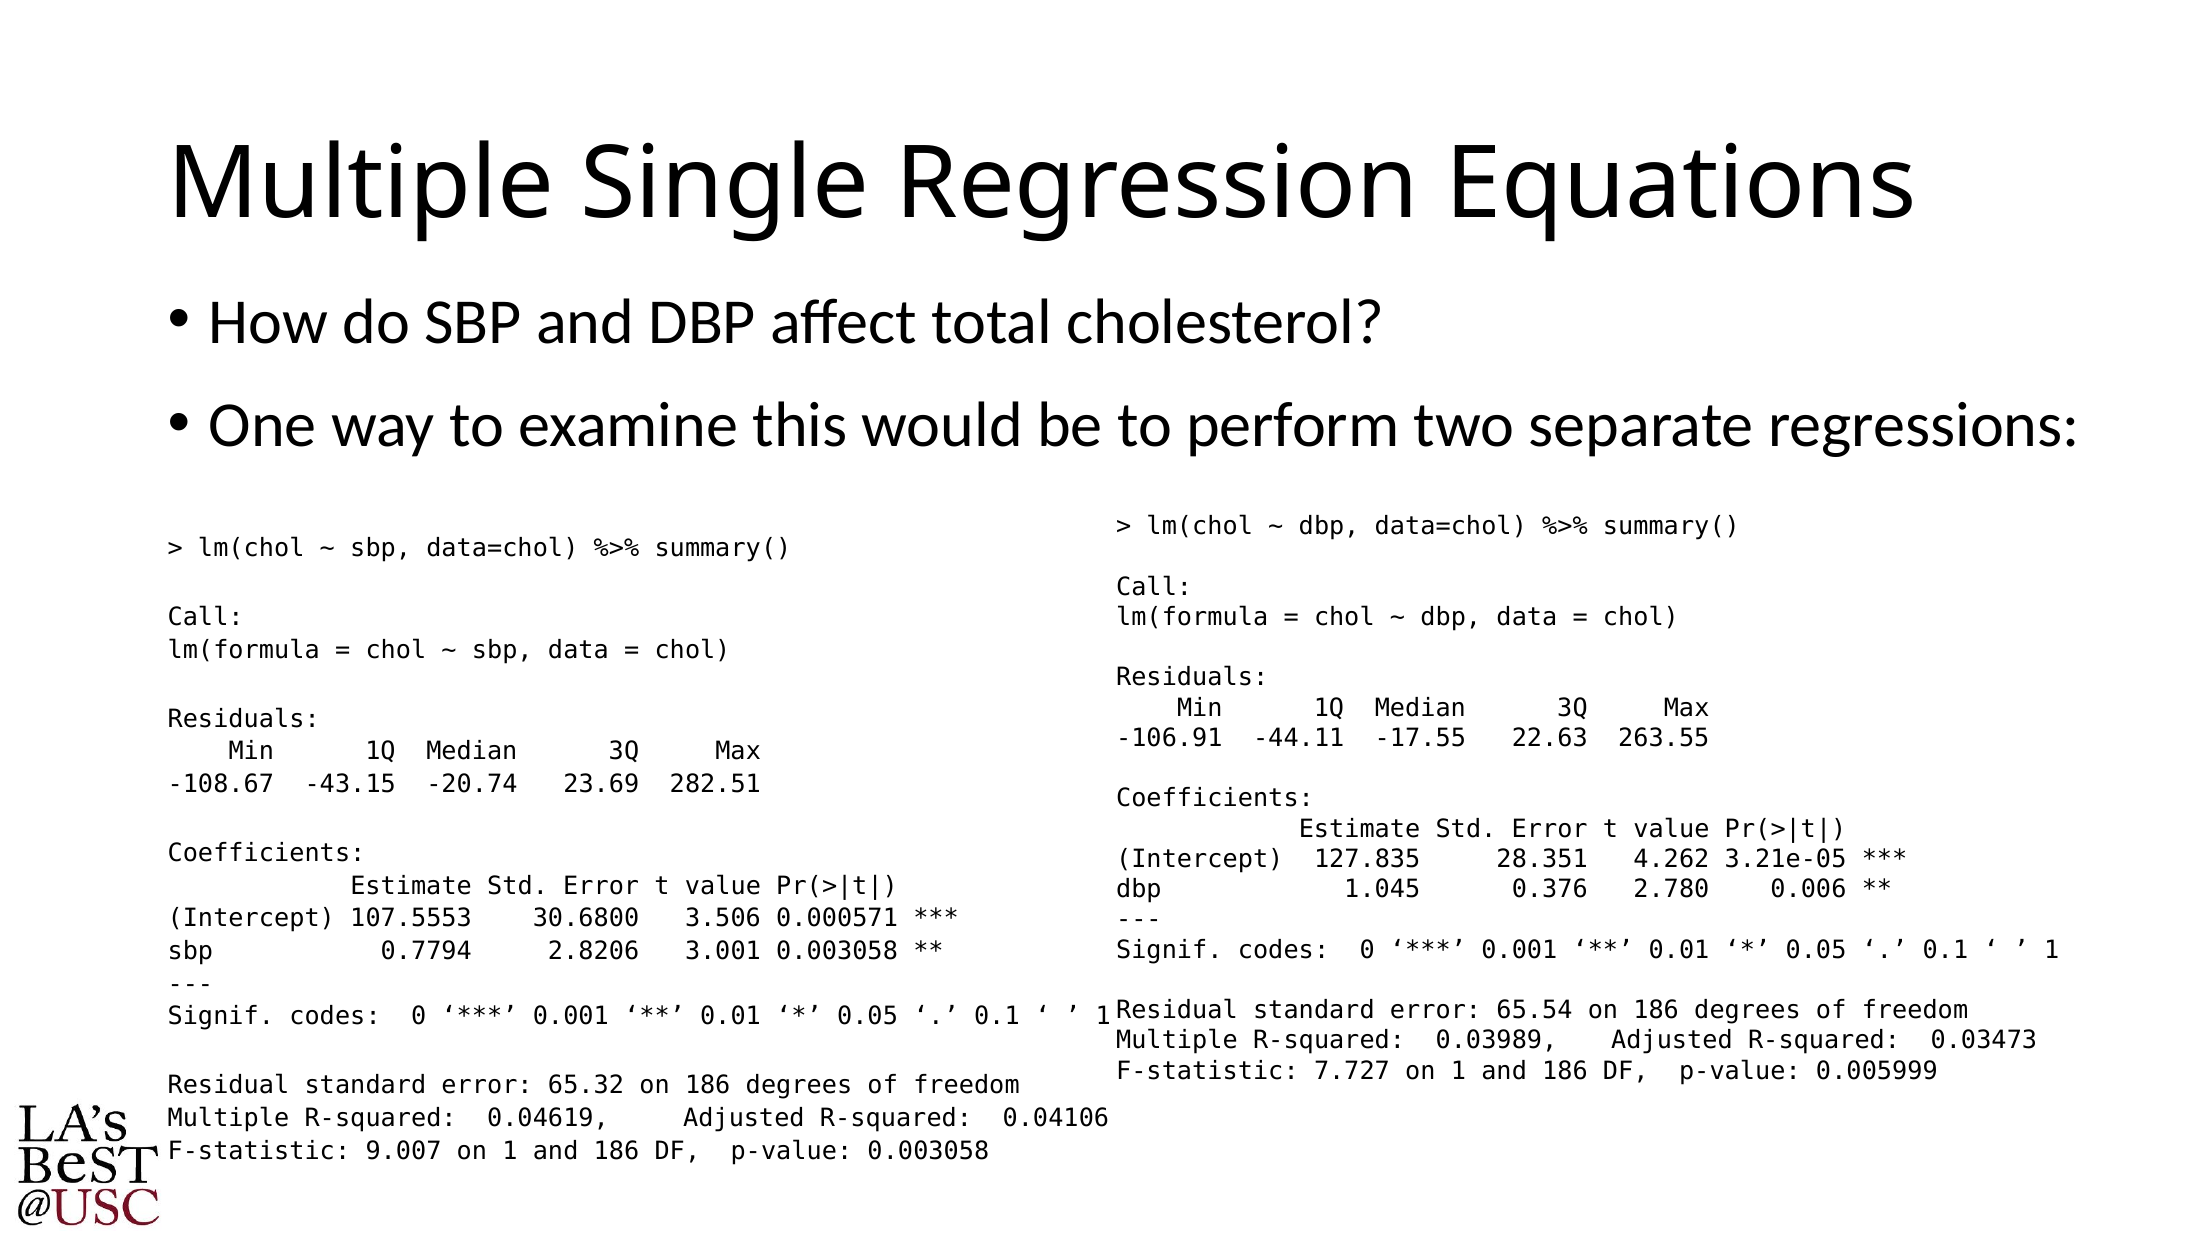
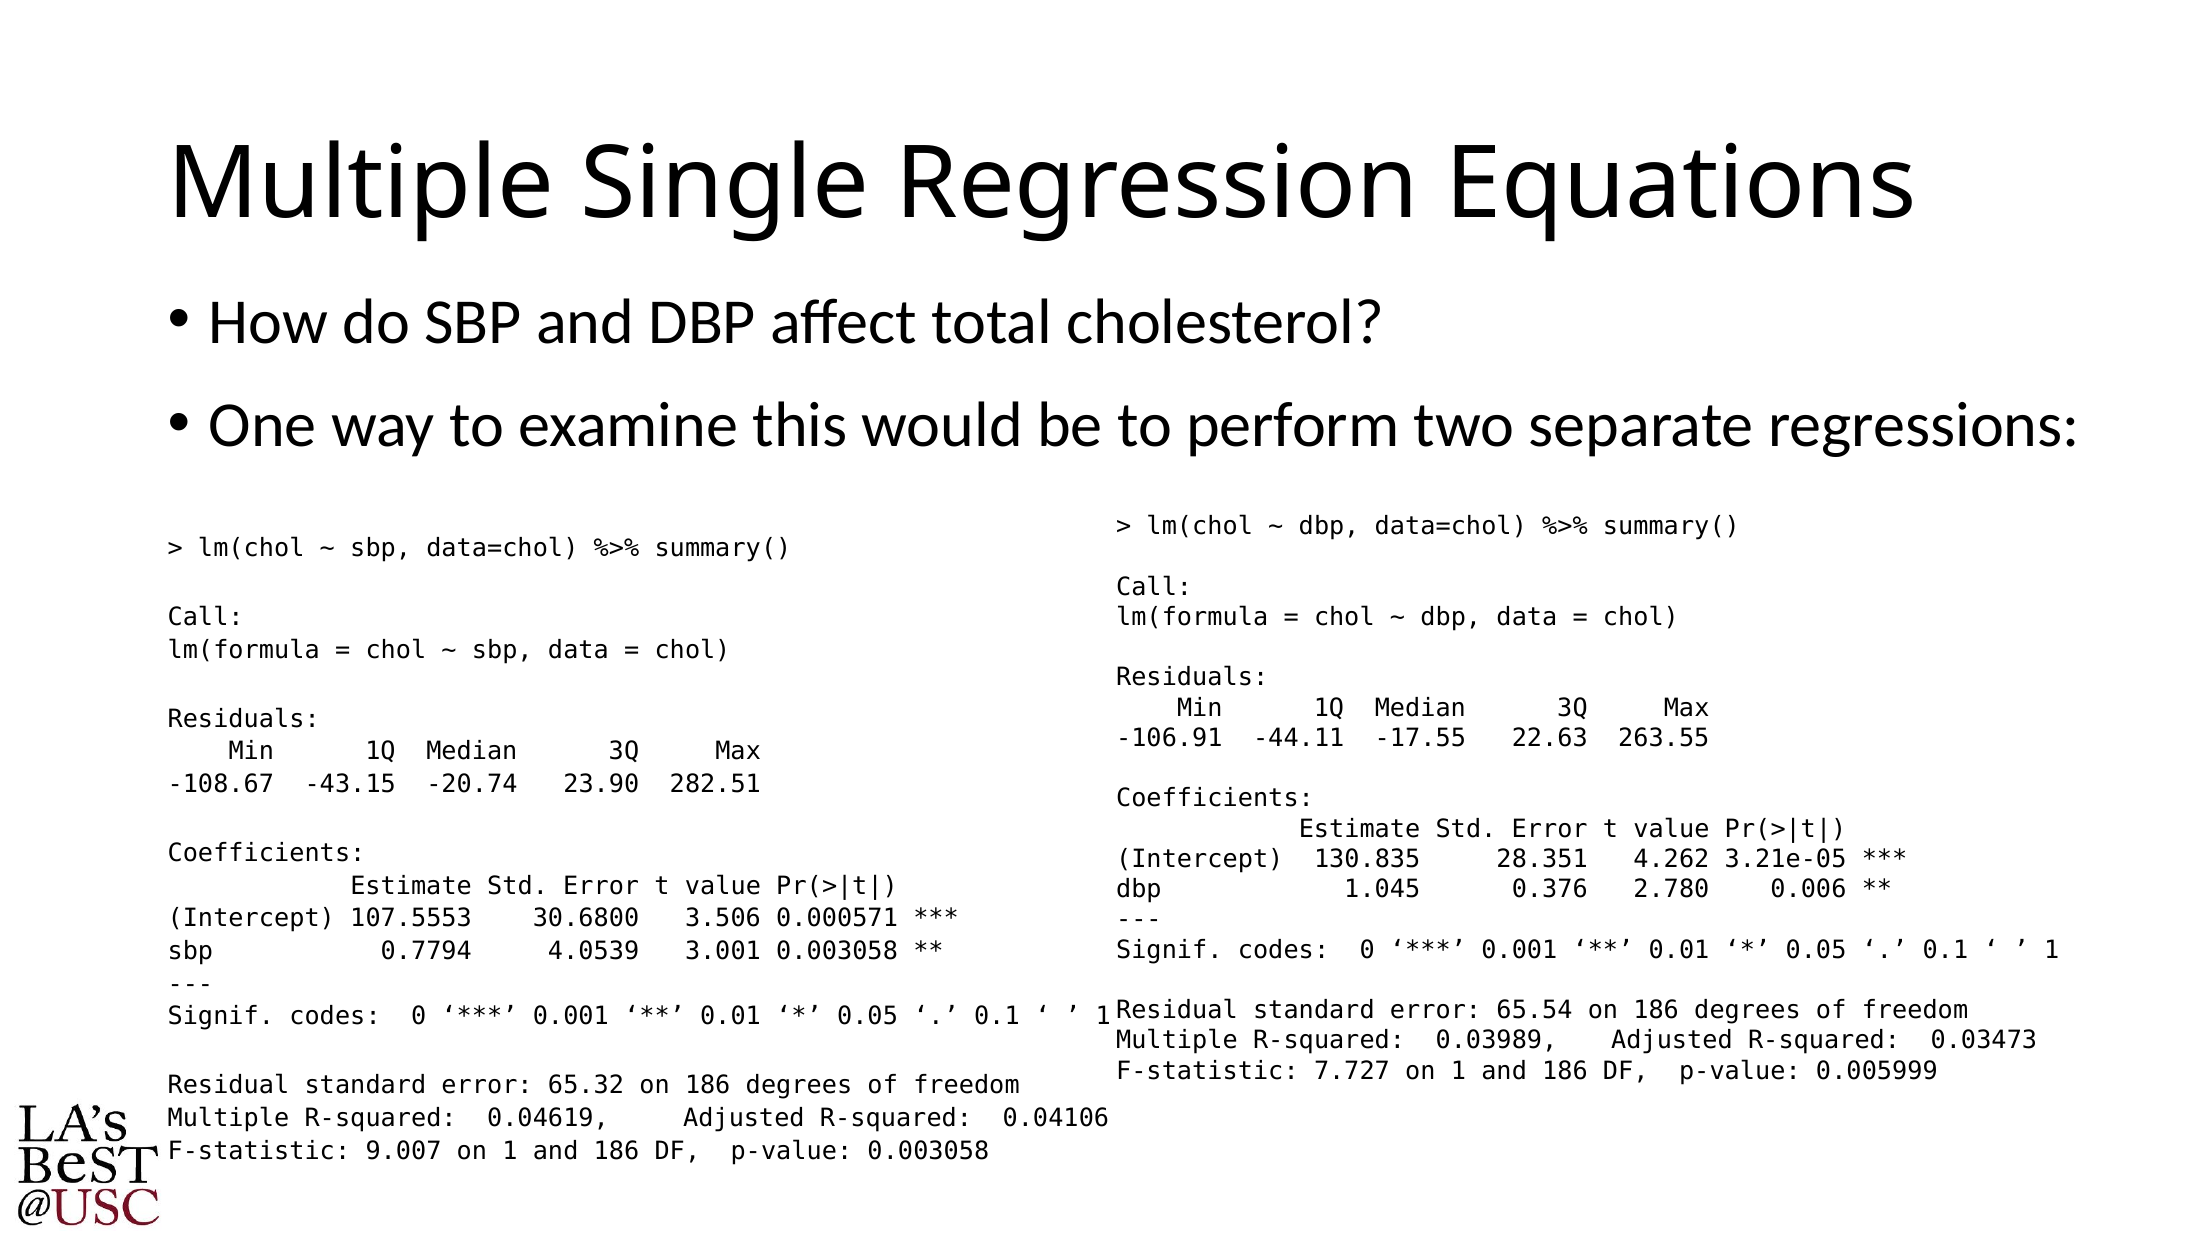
23.69: 23.69 -> 23.90
127.835: 127.835 -> 130.835
2.8206: 2.8206 -> 4.0539
